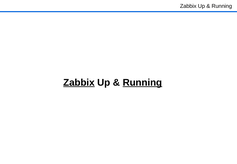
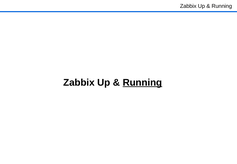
Zabbix at (79, 83) underline: present -> none
